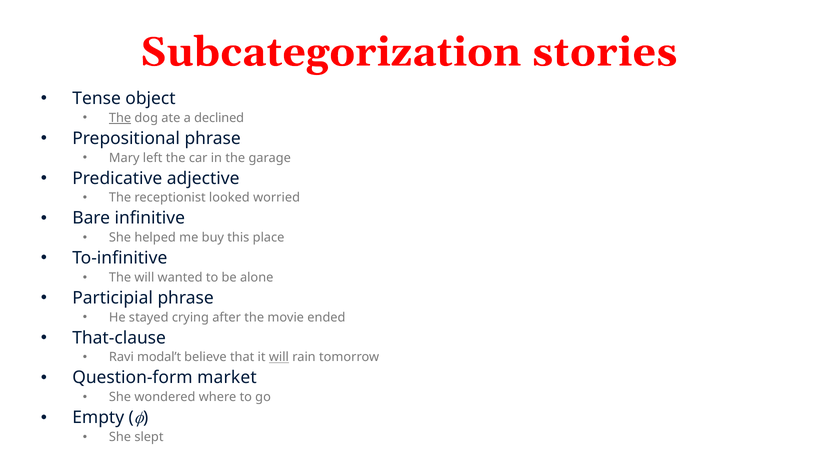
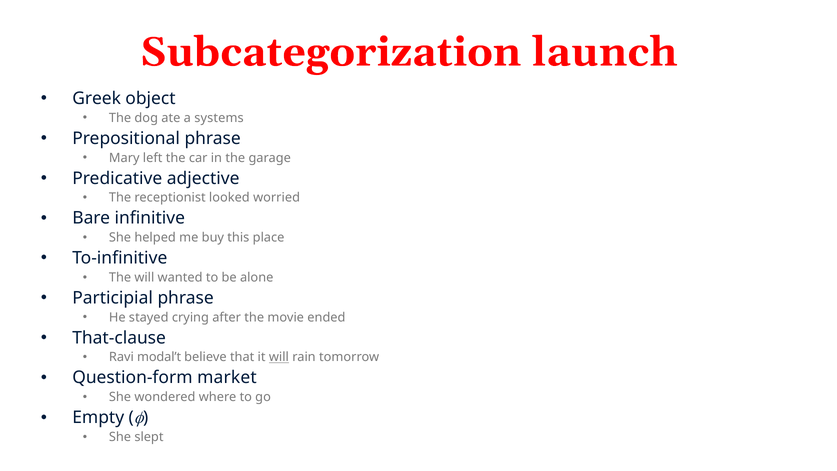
stories: stories -> launch
Tense: Tense -> Greek
The at (120, 118) underline: present -> none
declined: declined -> systems
